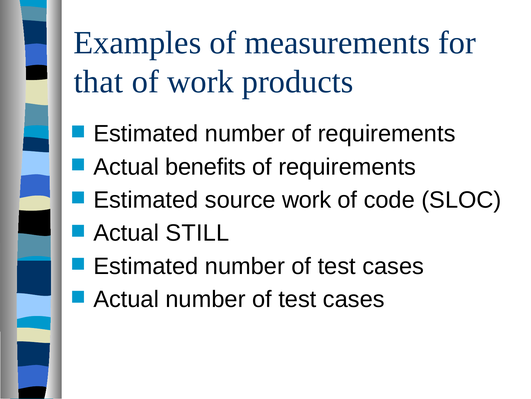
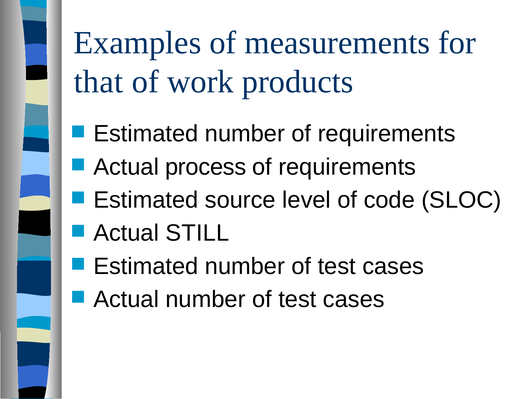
benefits: benefits -> process
source work: work -> level
